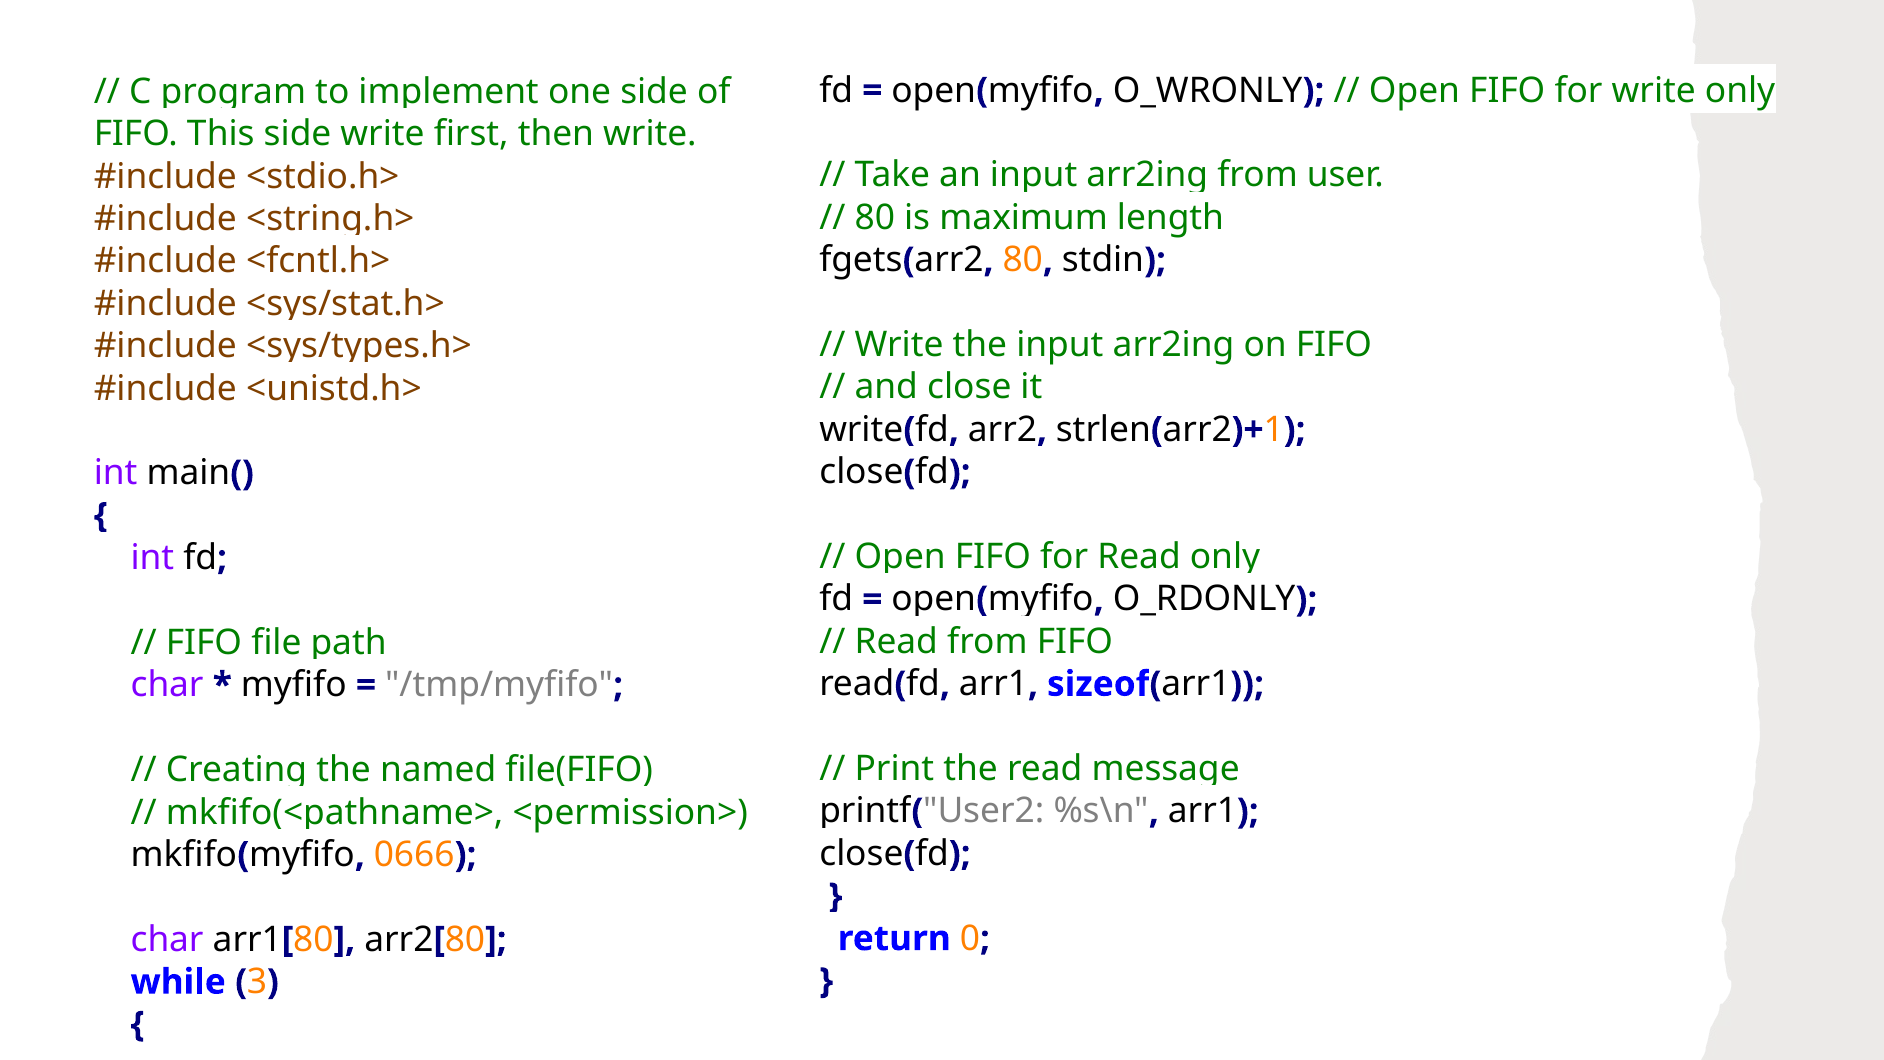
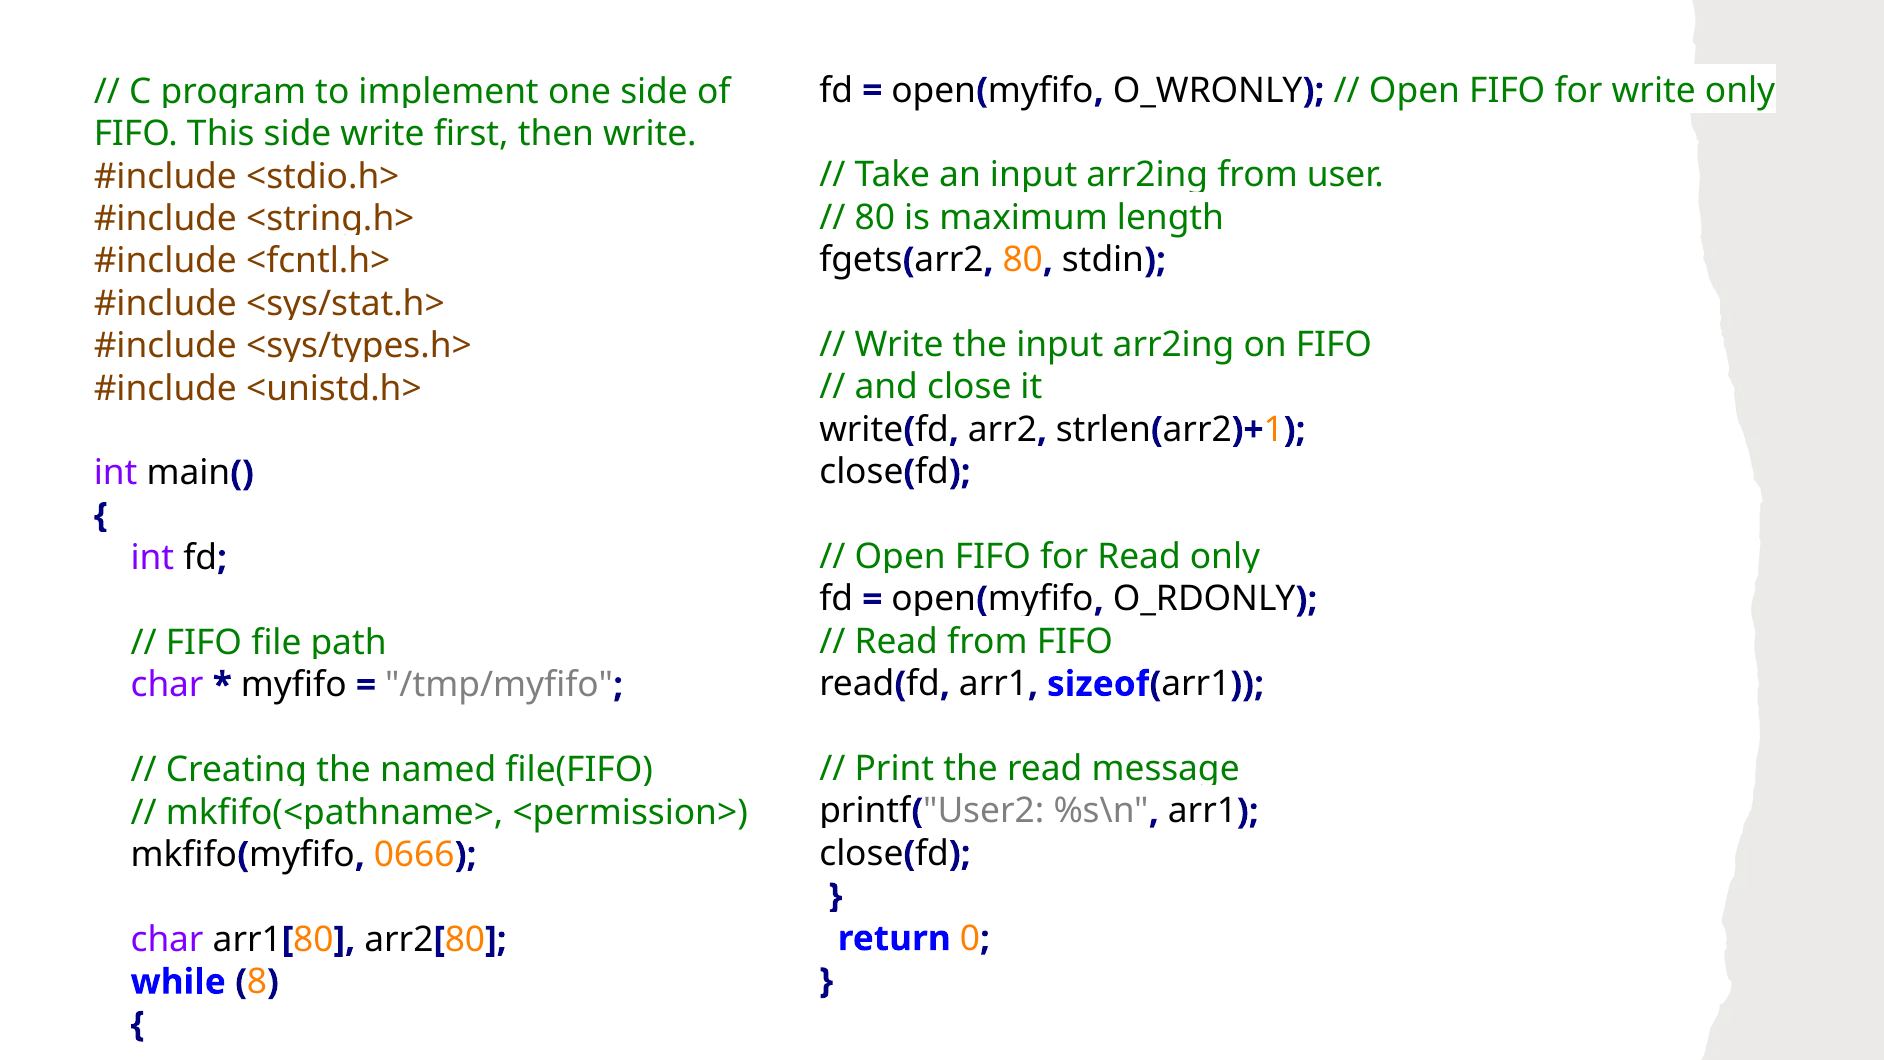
3: 3 -> 8
